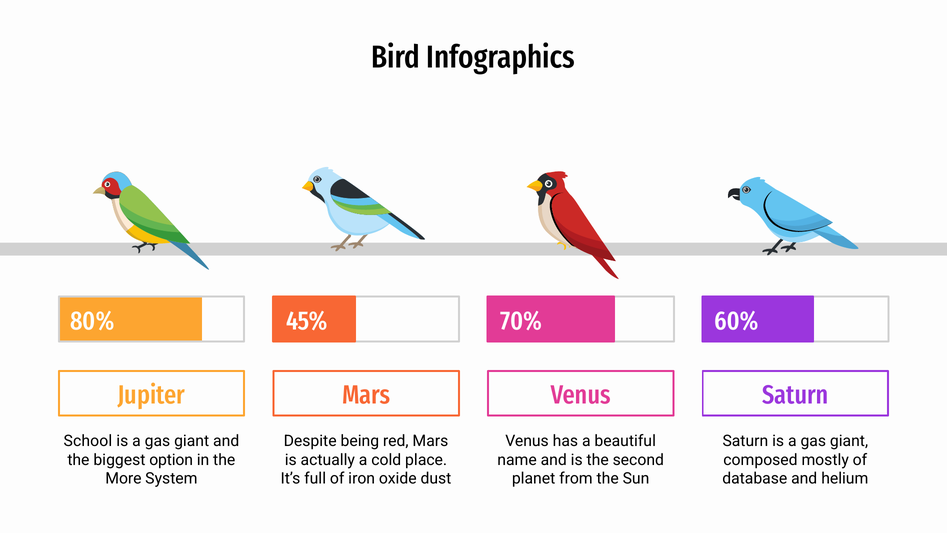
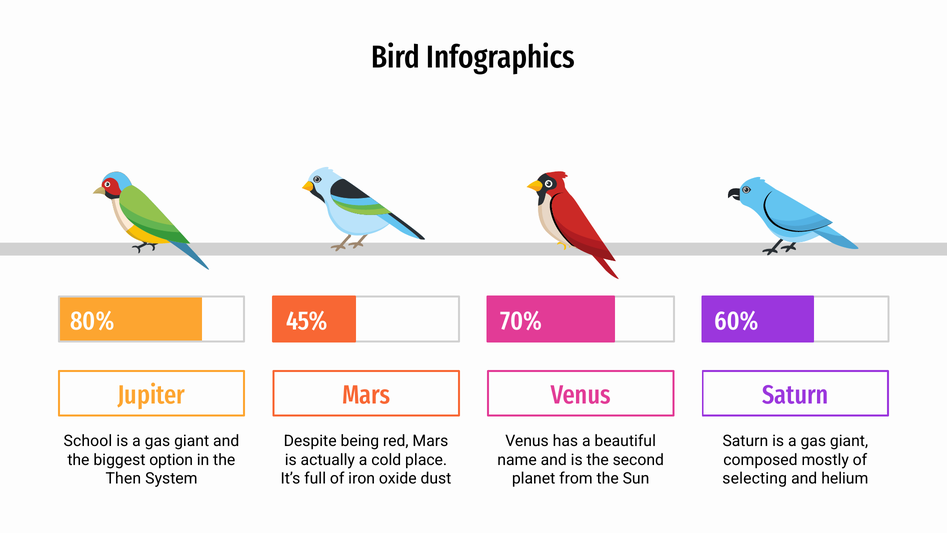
More: More -> Then
database: database -> selecting
